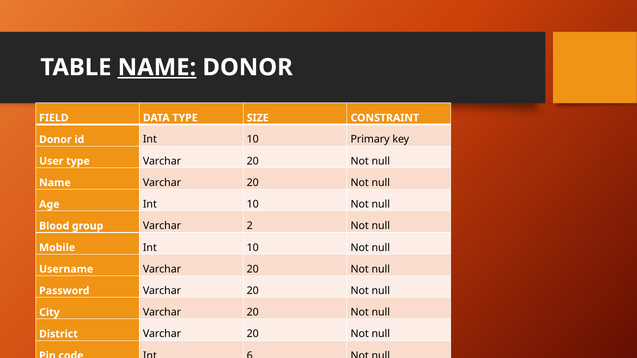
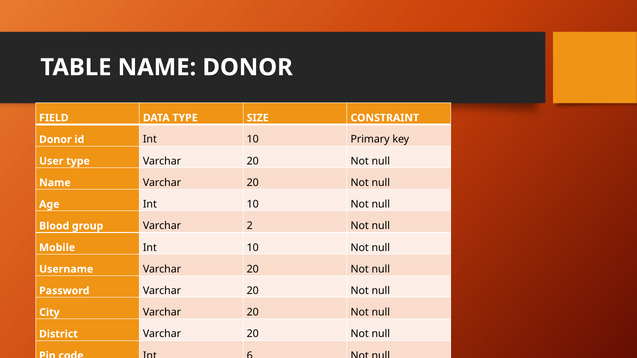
NAME at (157, 67) underline: present -> none
